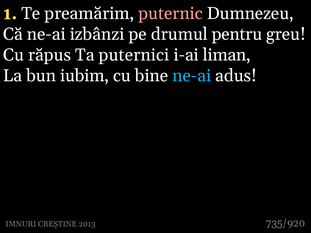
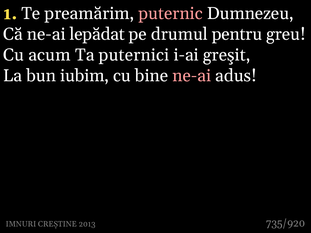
izbânzi: izbânzi -> lepădat
răpus: răpus -> acum
liman: liman -> greşit
ne-ai at (192, 76) colour: light blue -> pink
